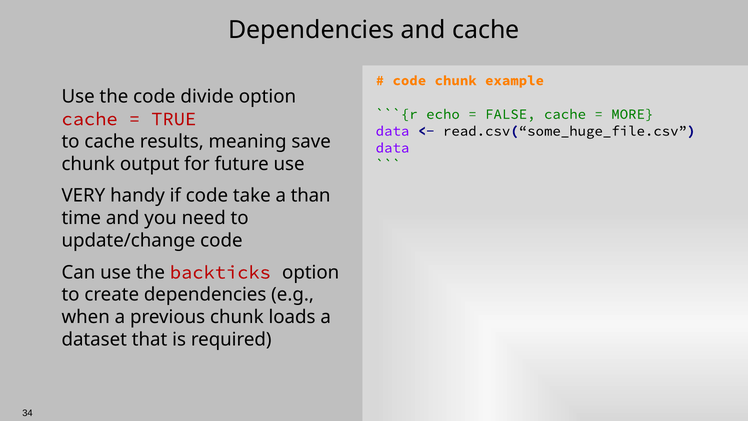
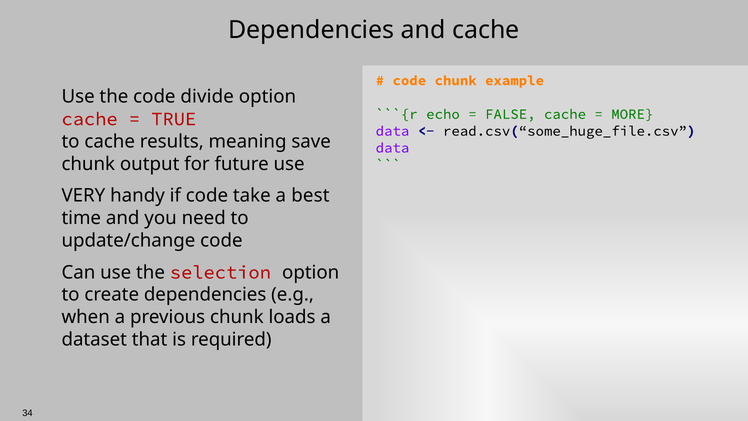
than: than -> best
backticks: backticks -> selection
